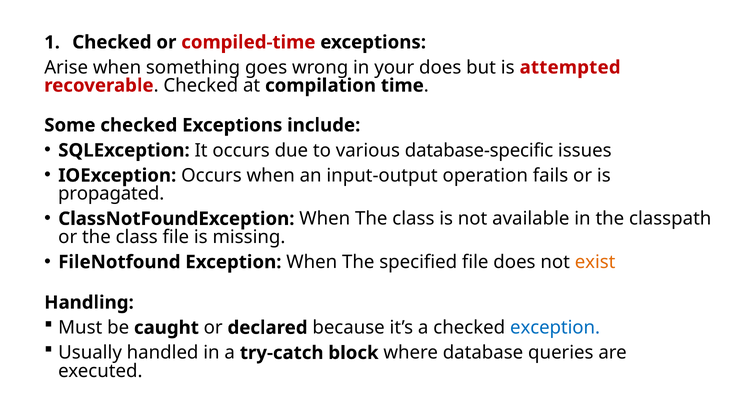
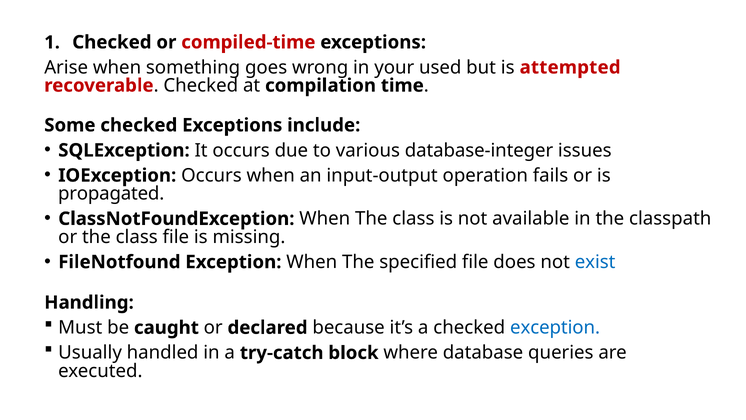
your does: does -> used
database-specific: database-specific -> database-integer
exist colour: orange -> blue
